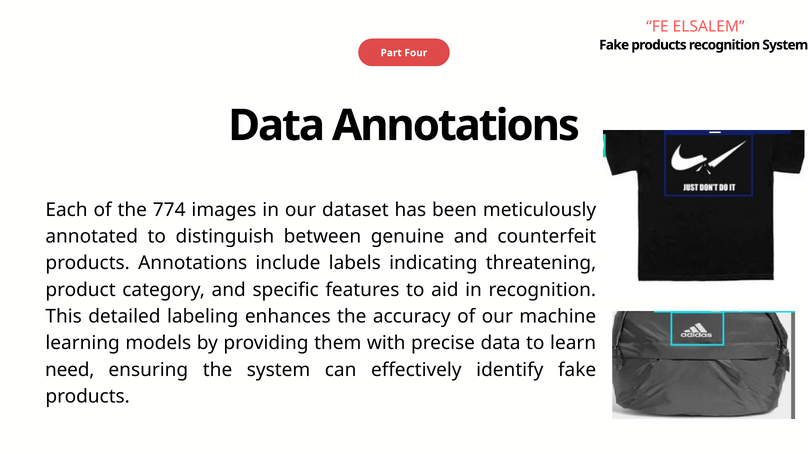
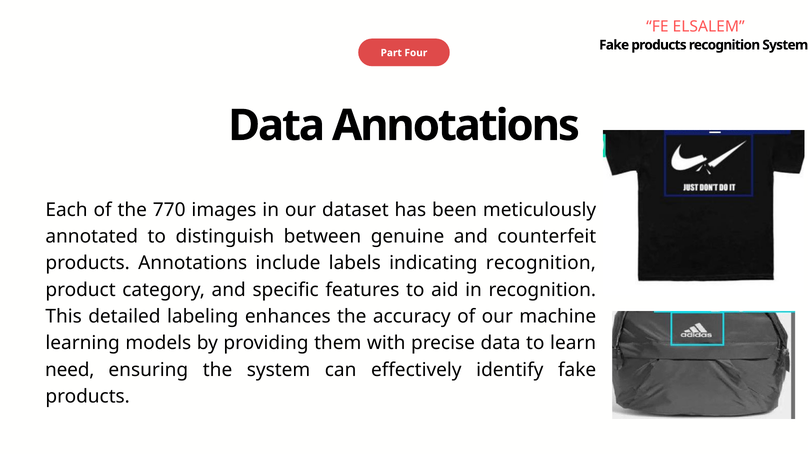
774: 774 -> 770
indicating threatening: threatening -> recognition
